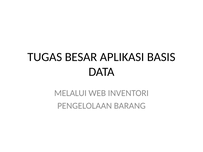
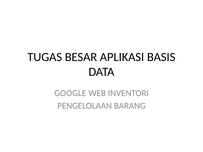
MELALUI: MELALUI -> GOOGLE
